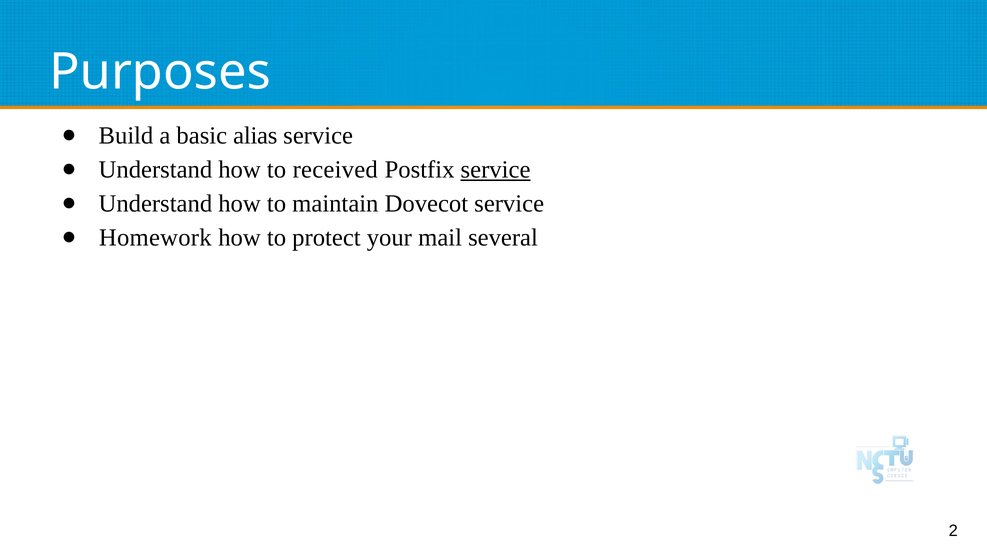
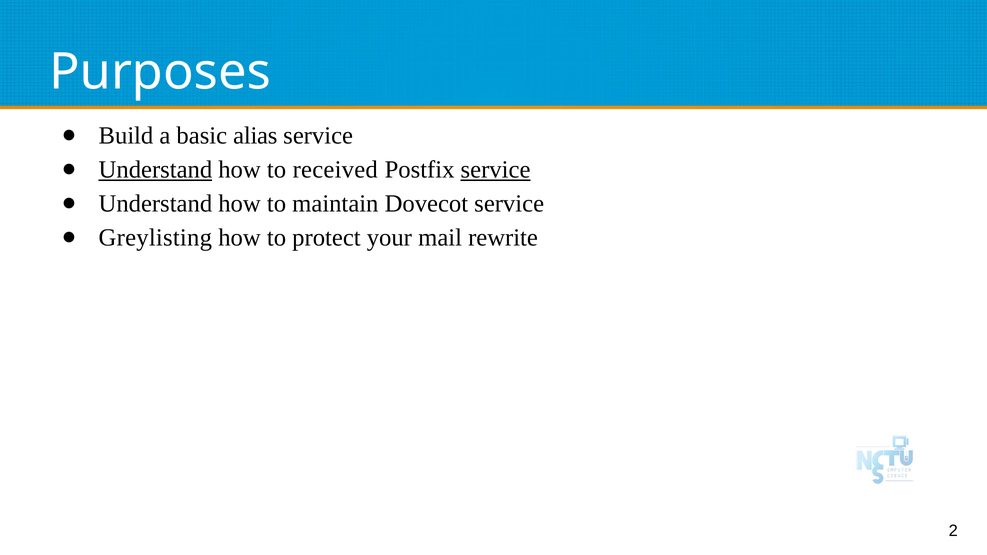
Understand at (155, 170) underline: none -> present
Homework: Homework -> Greylisting
several: several -> rewrite
